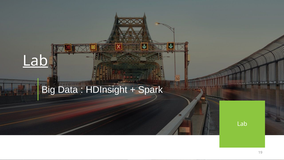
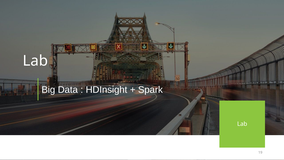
Lab at (35, 61) underline: present -> none
